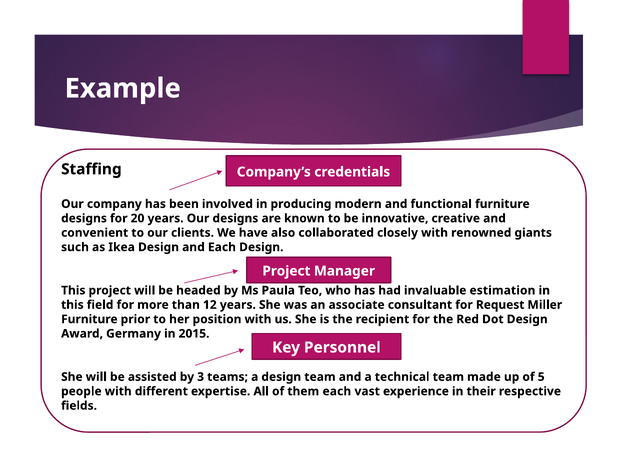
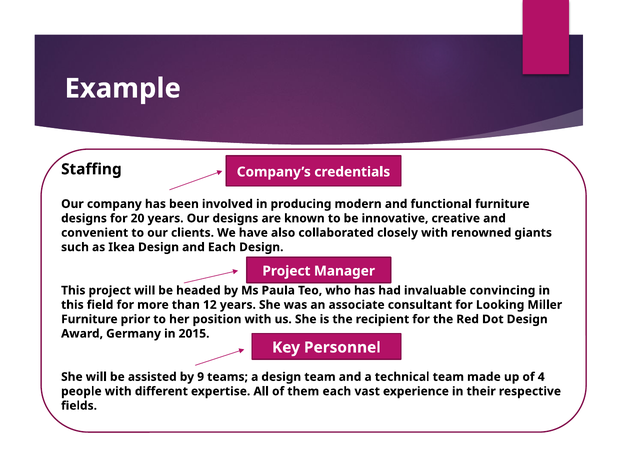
estimation: estimation -> convincing
Request: Request -> Looking
3: 3 -> 9
5: 5 -> 4
